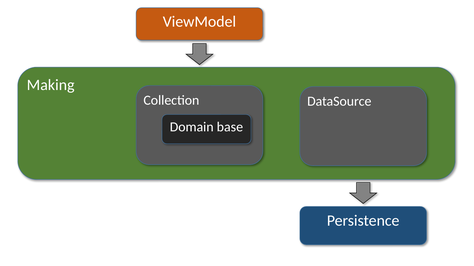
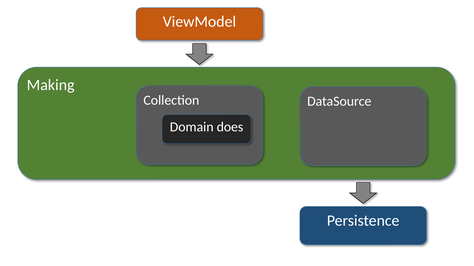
base: base -> does
